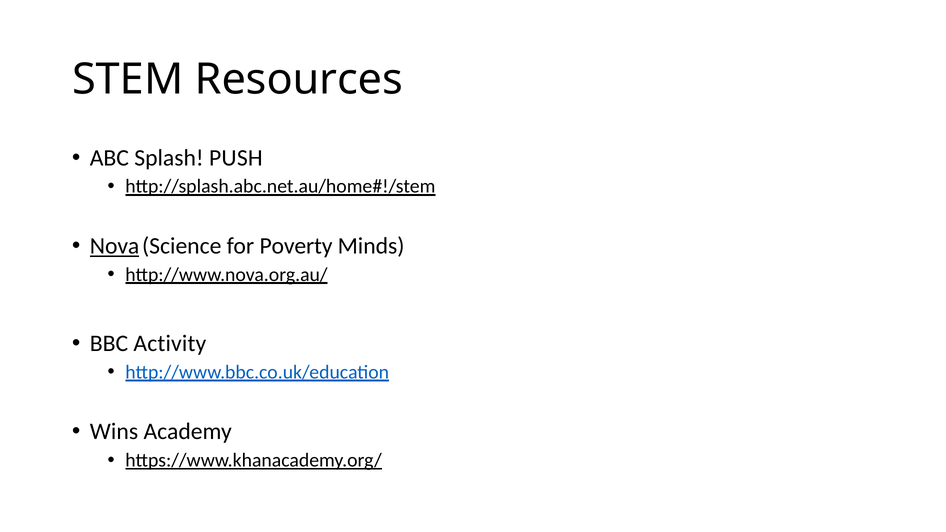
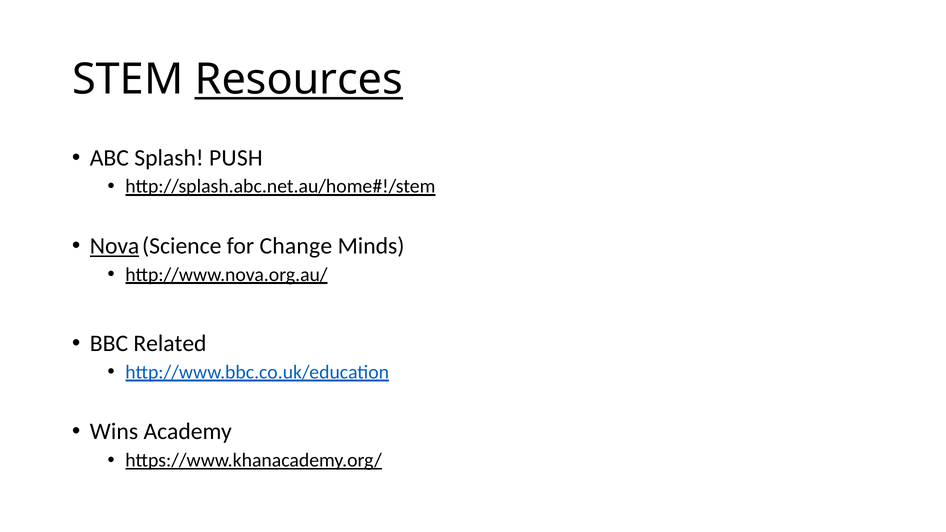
Resources underline: none -> present
Poverty: Poverty -> Change
Activity: Activity -> Related
